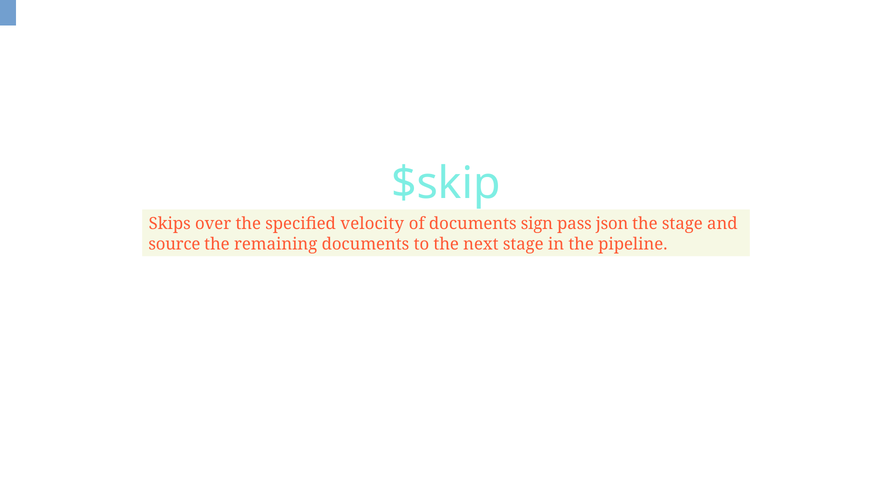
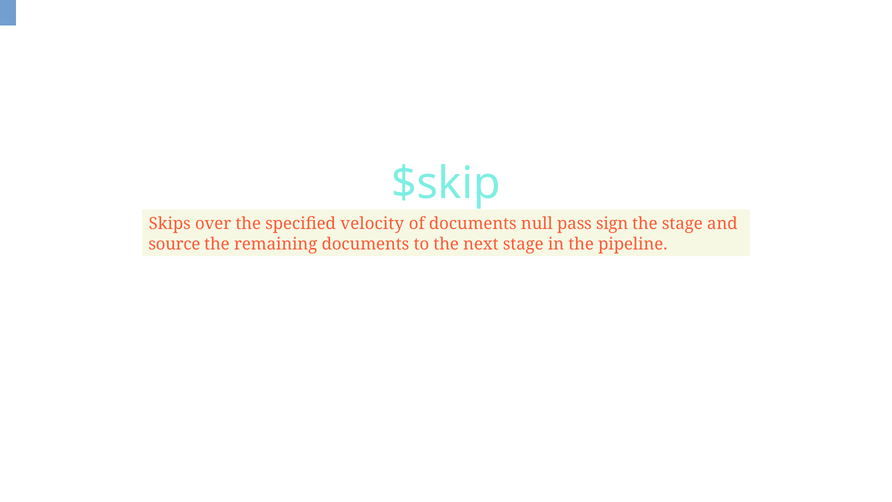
sign: sign -> null
json: json -> sign
